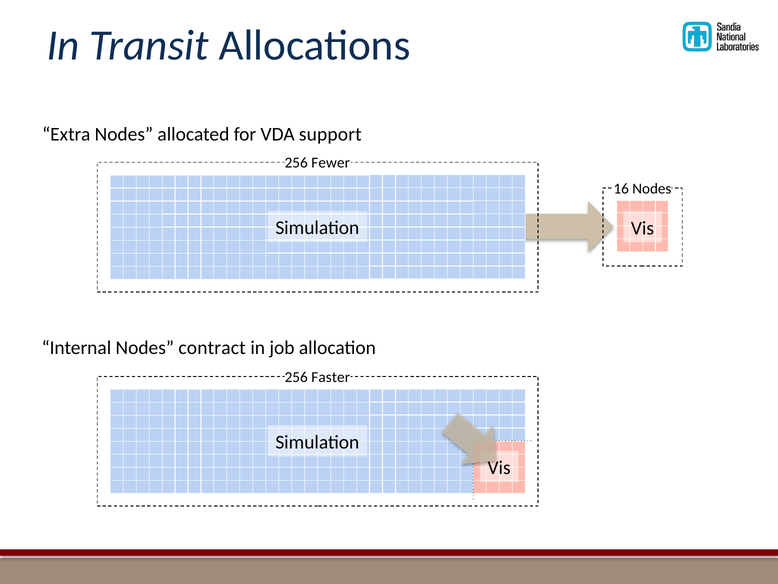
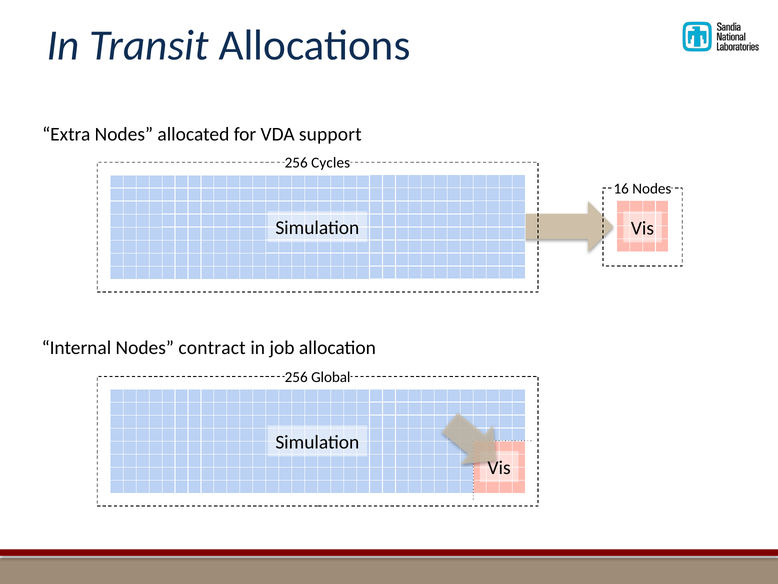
Fewer: Fewer -> Cycles
Faster: Faster -> Global
